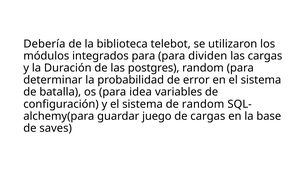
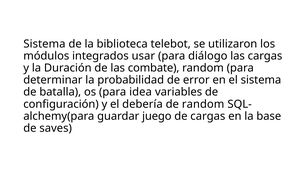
Debería at (44, 44): Debería -> Sistema
integrados para: para -> usar
dividen: dividen -> diálogo
postgres: postgres -> combate
y el sistema: sistema -> debería
